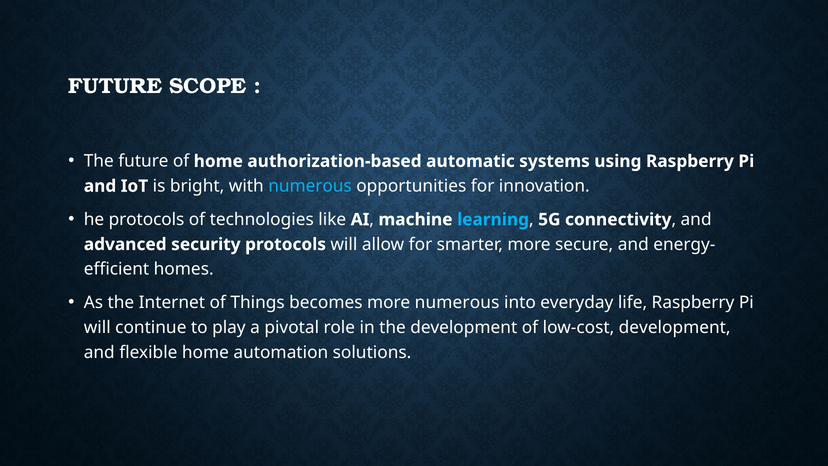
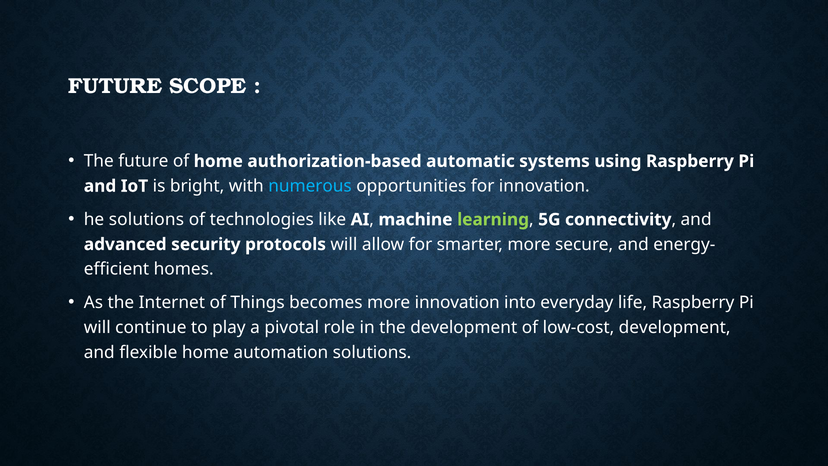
he protocols: protocols -> solutions
learning colour: light blue -> light green
more numerous: numerous -> innovation
